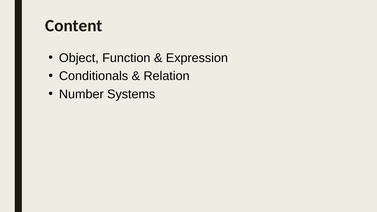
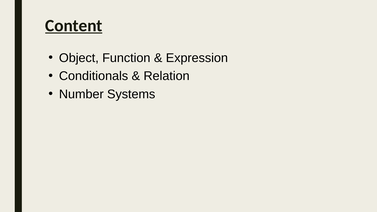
Content underline: none -> present
